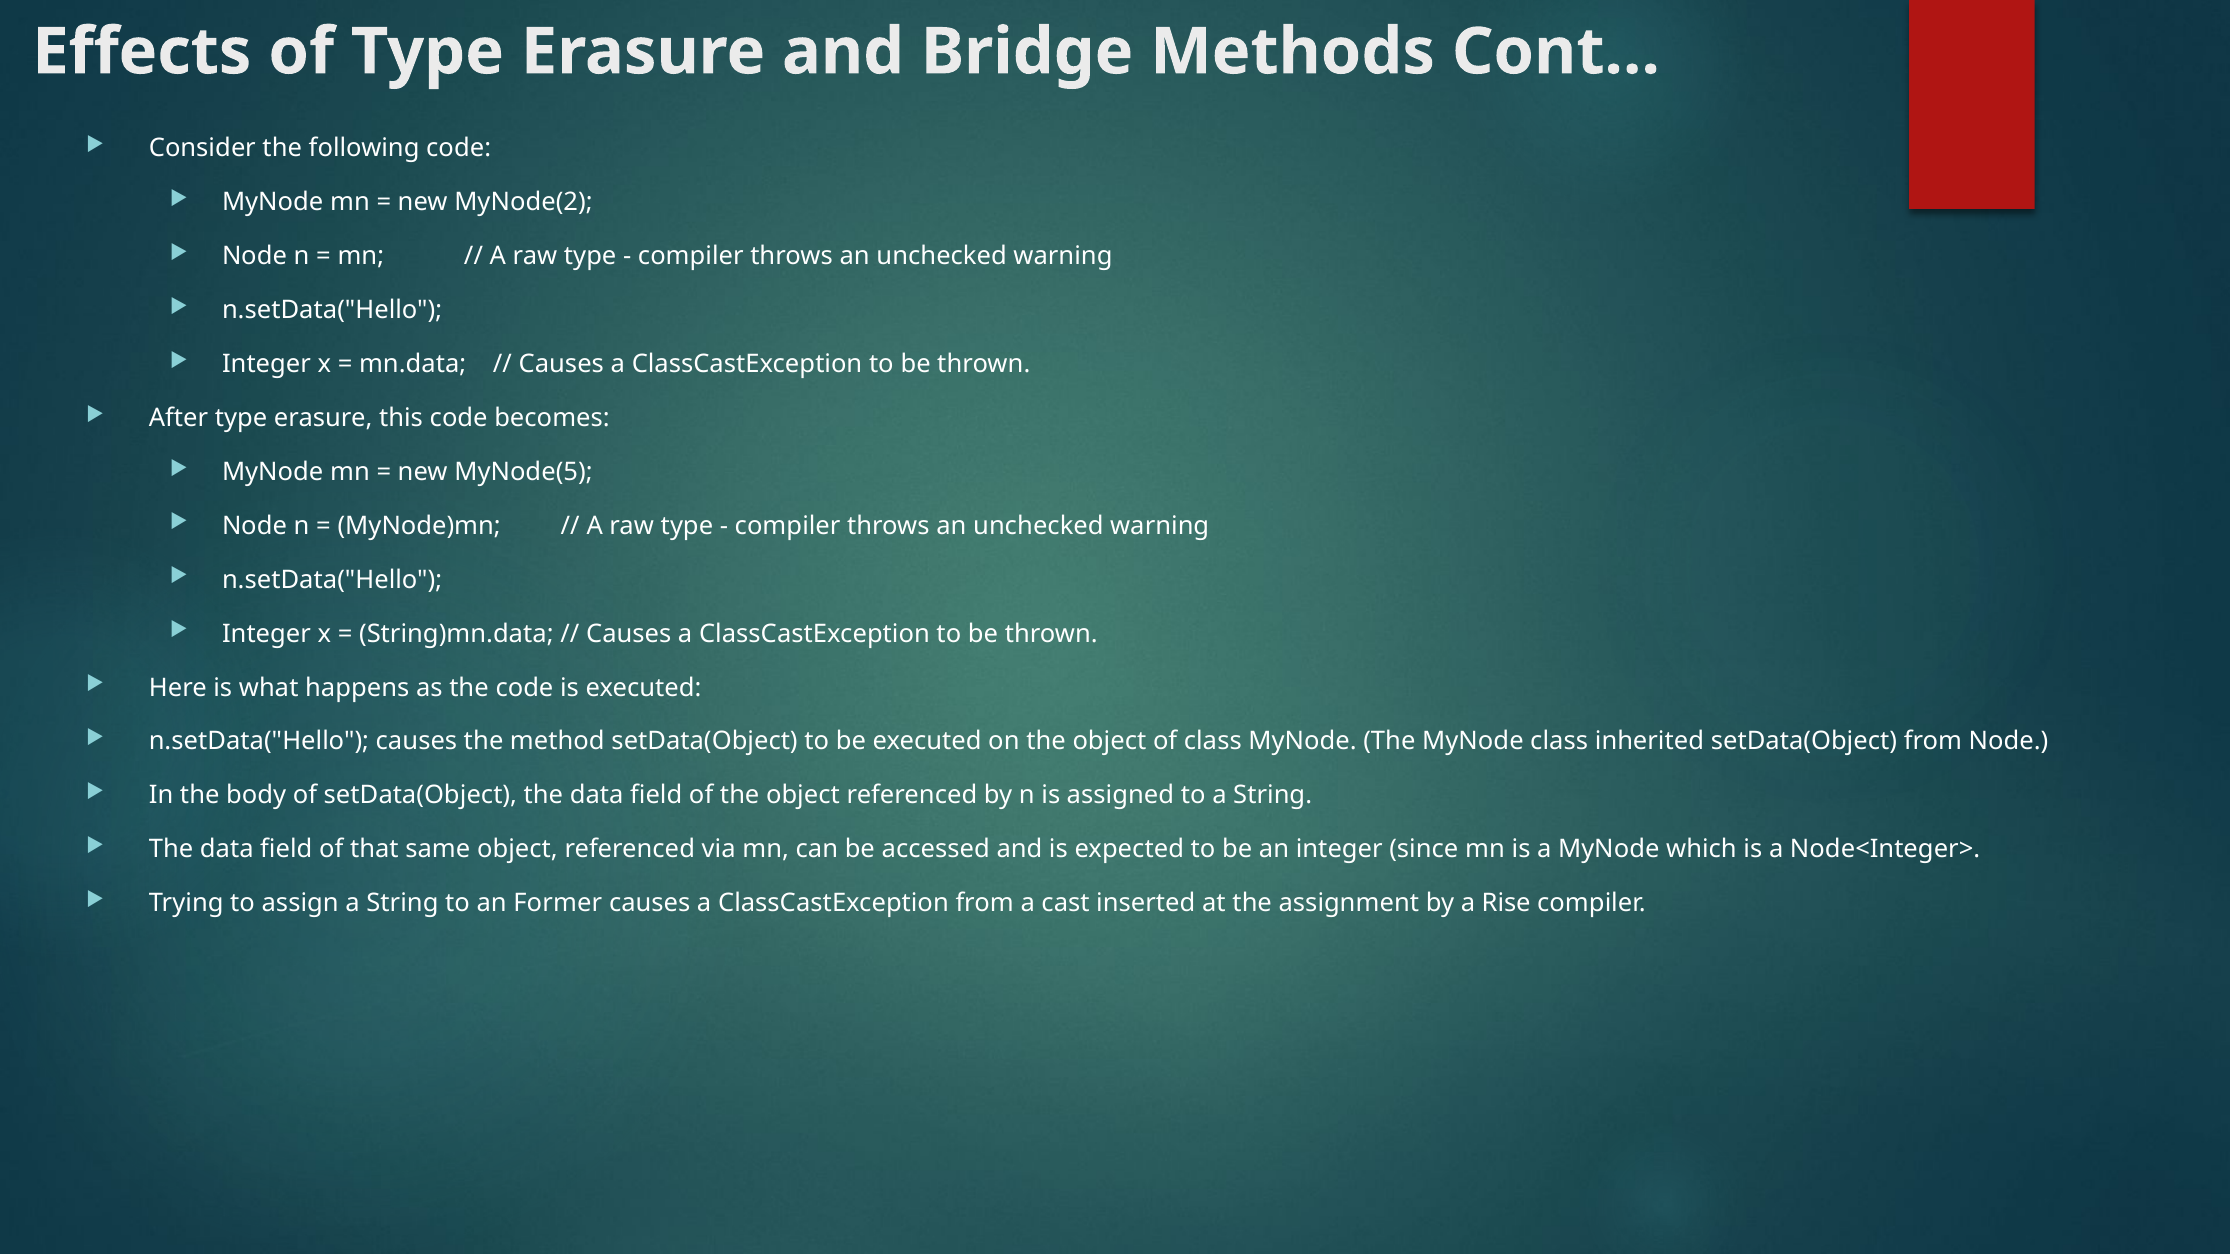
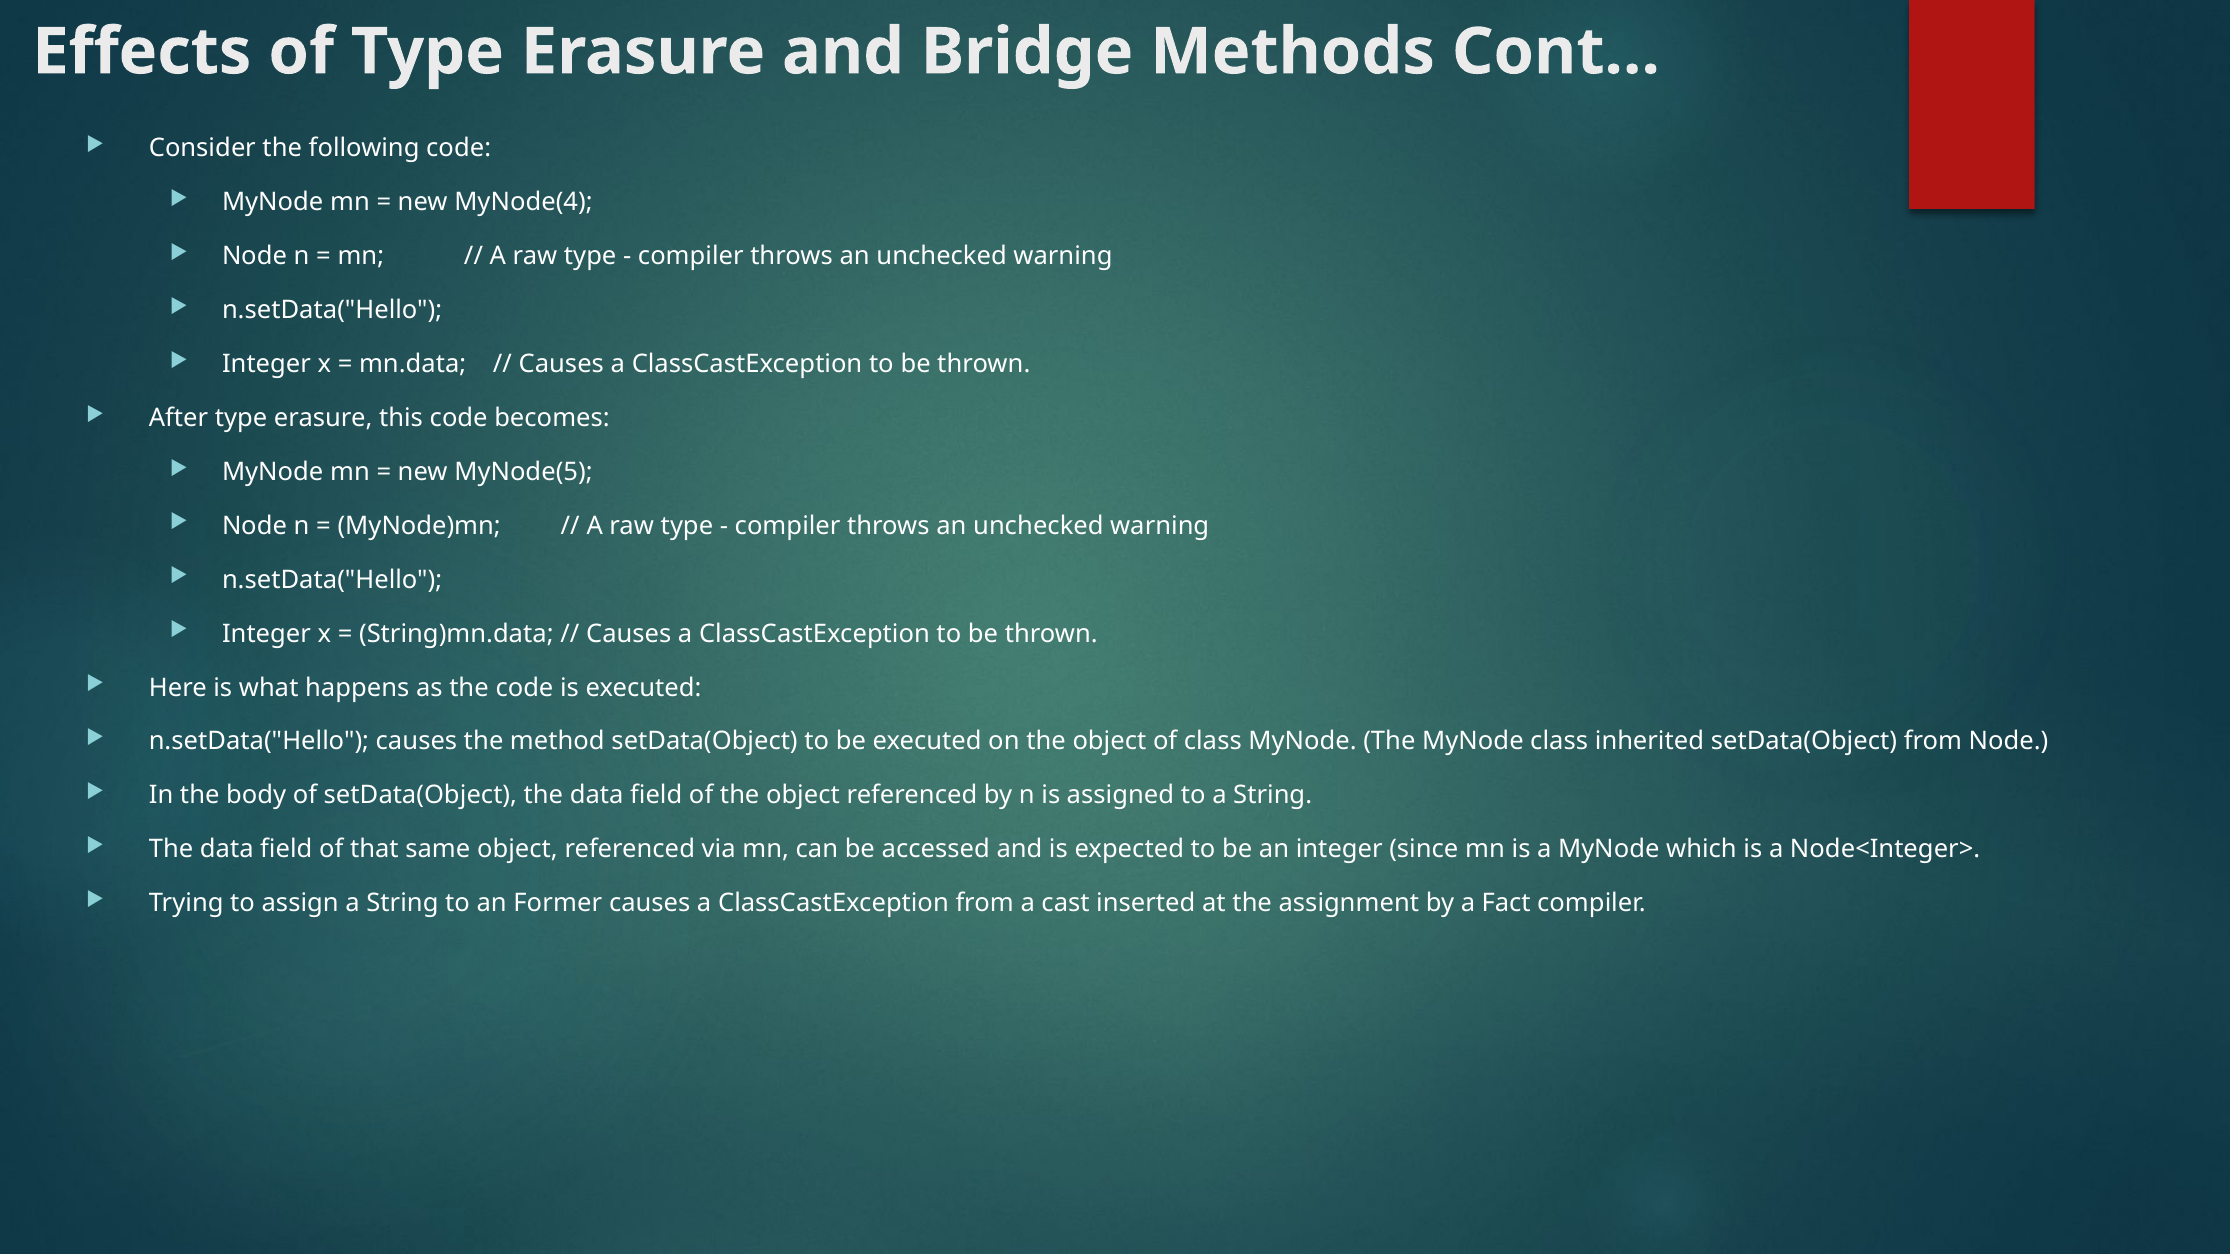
MyNode(2: MyNode(2 -> MyNode(4
Rise: Rise -> Fact
